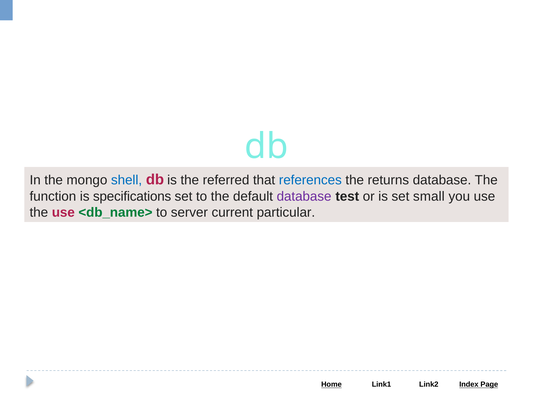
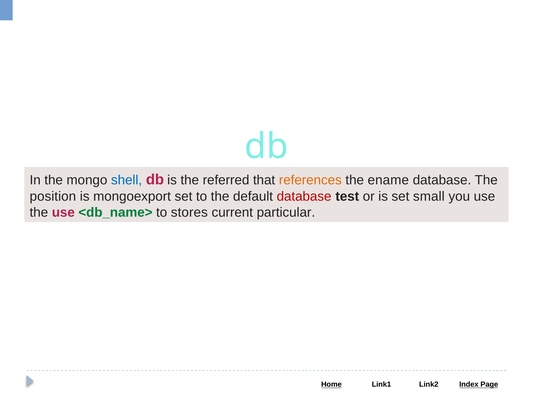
references colour: blue -> orange
returns: returns -> ename
function: function -> position
specifications: specifications -> mongoexport
database at (304, 196) colour: purple -> red
server: server -> stores
